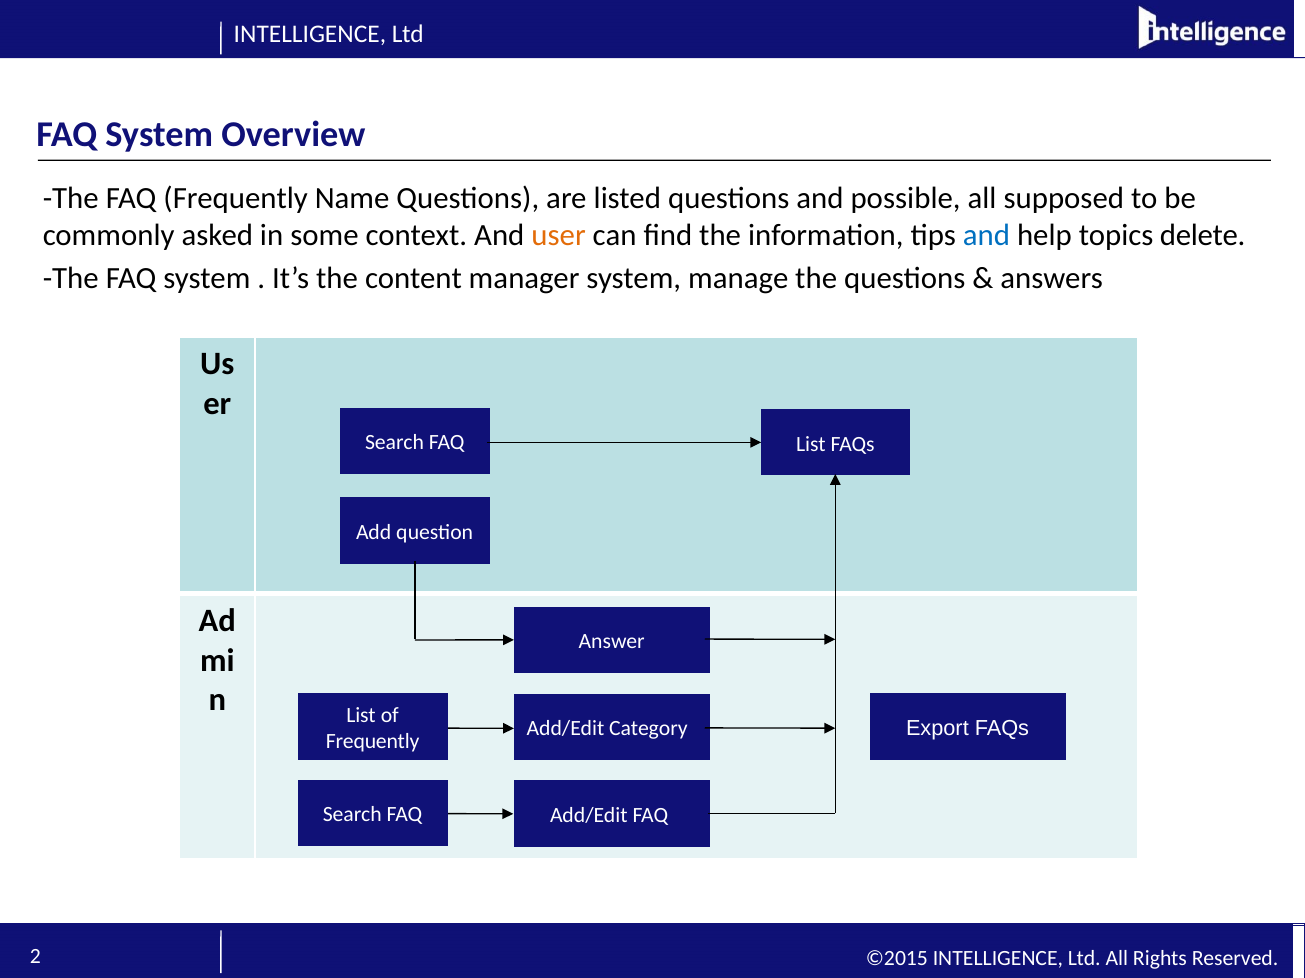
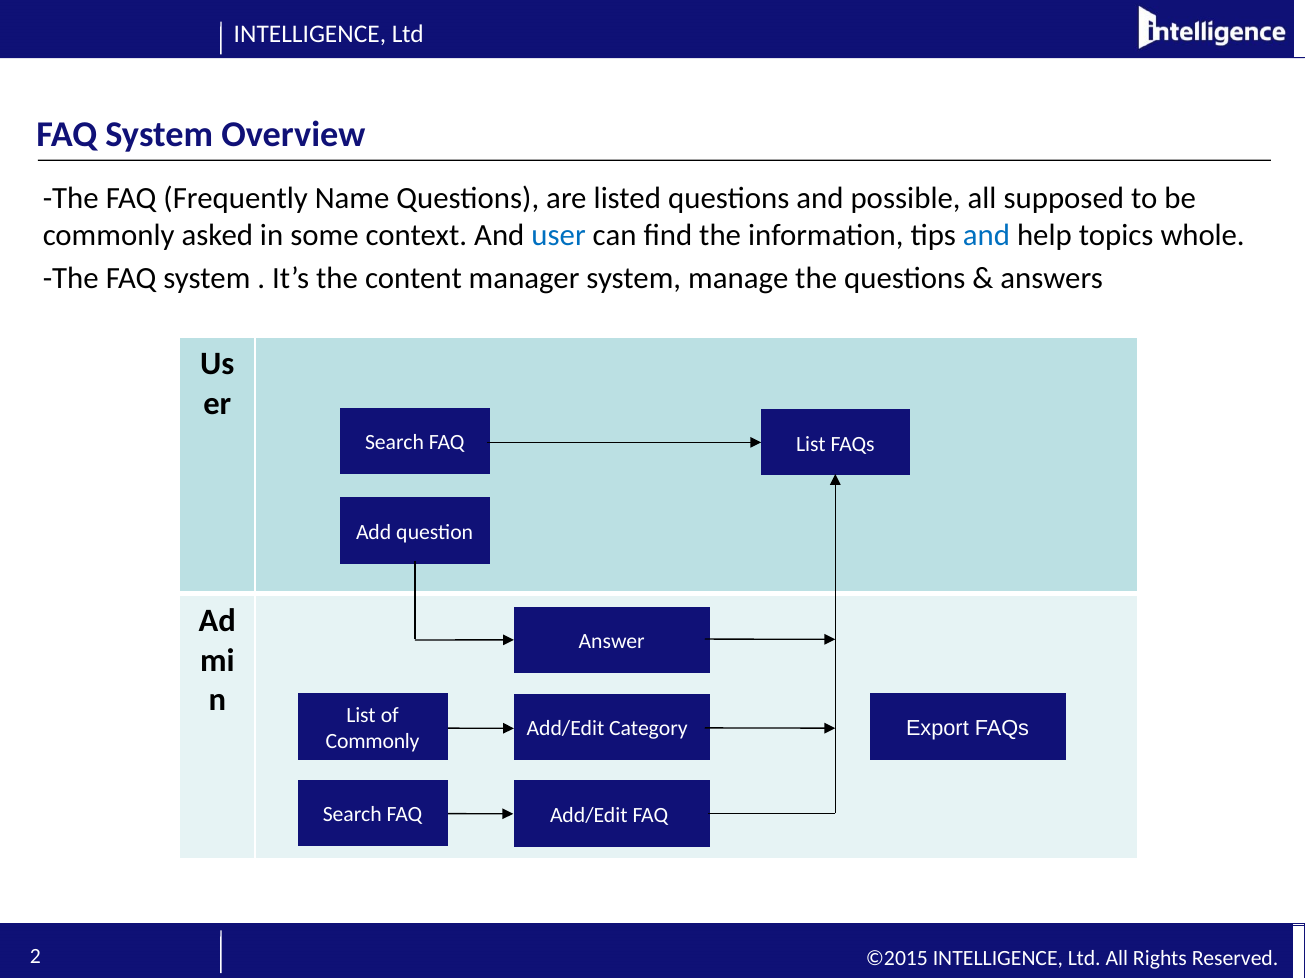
user colour: orange -> blue
delete: delete -> whole
Frequently at (373, 742): Frequently -> Commonly
